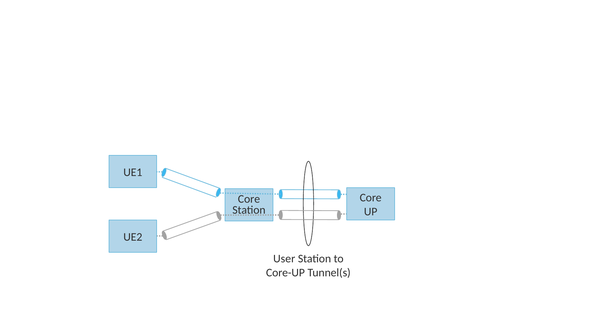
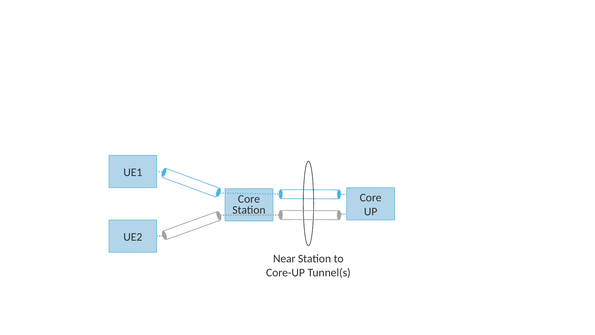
User: User -> Near
